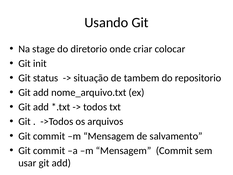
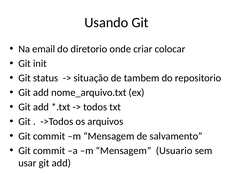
stage: stage -> email
Mensagem Commit: Commit -> Usuario
